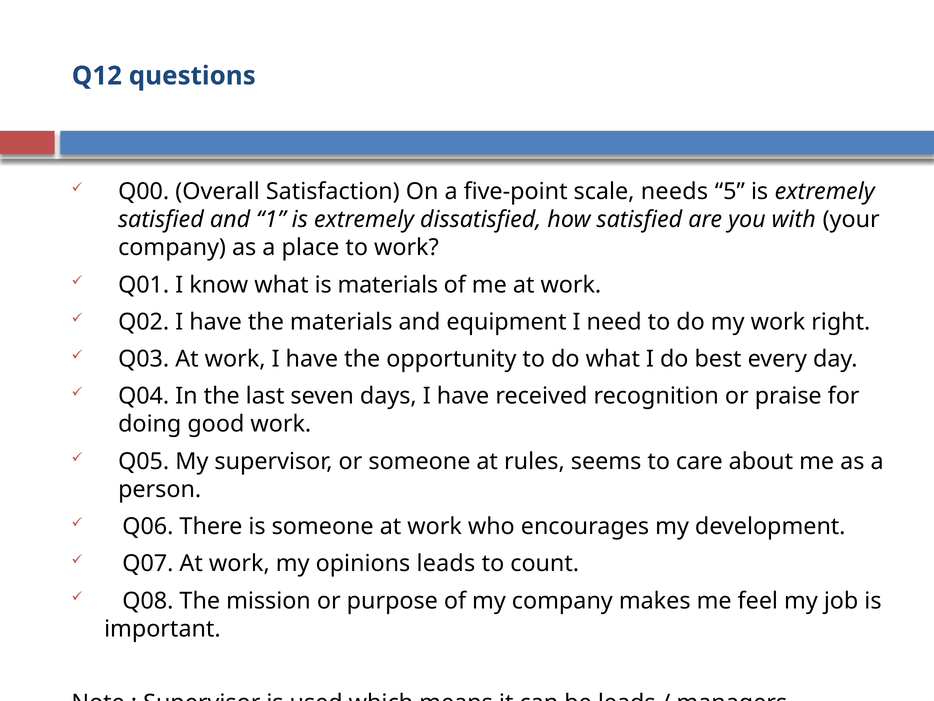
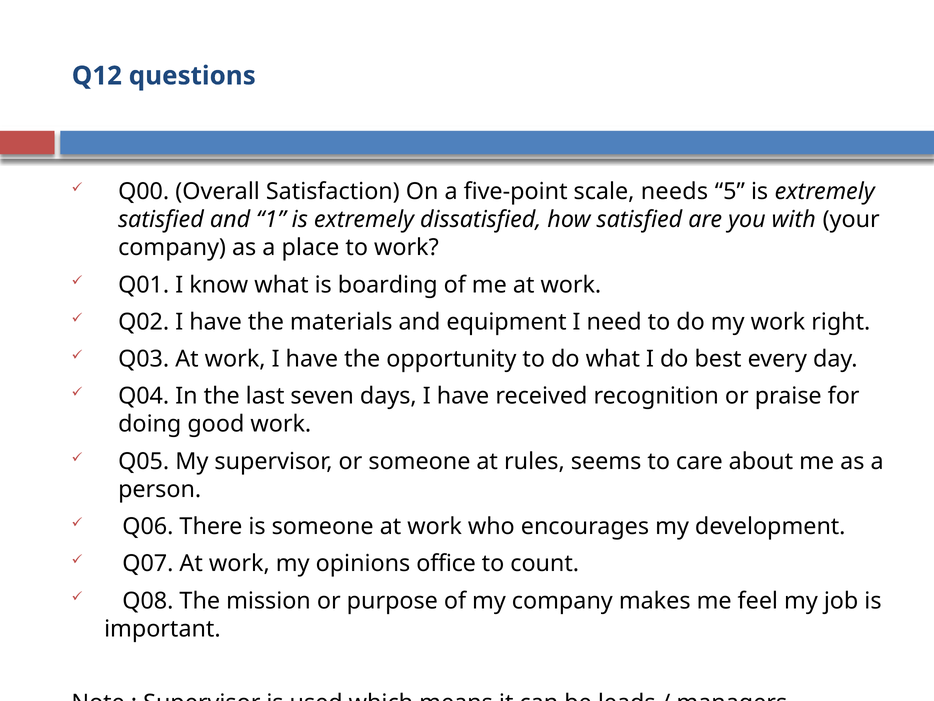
is materials: materials -> boarding
opinions leads: leads -> office
